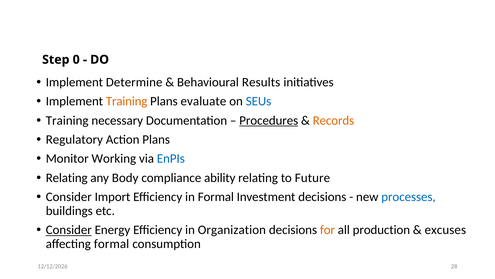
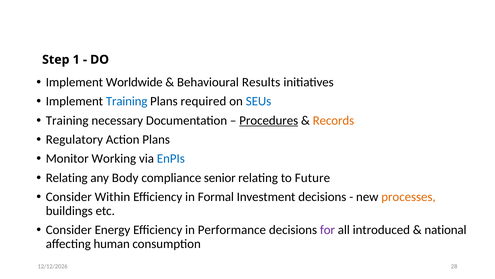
0: 0 -> 1
Determine: Determine -> Worldwide
Training at (127, 101) colour: orange -> blue
evaluate: evaluate -> required
ability: ability -> senior
Import: Import -> Within
processes colour: blue -> orange
Consider at (69, 230) underline: present -> none
Organization: Organization -> Performance
for colour: orange -> purple
production: production -> introduced
excuses: excuses -> national
affecting formal: formal -> human
